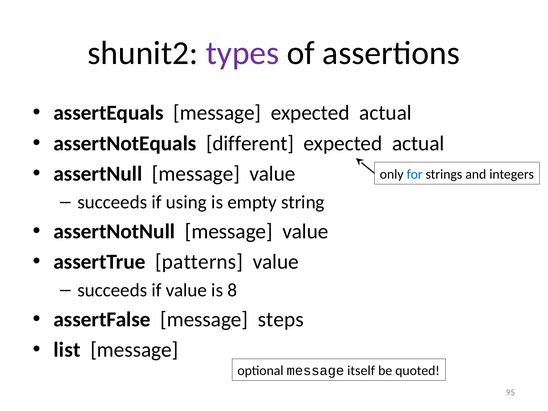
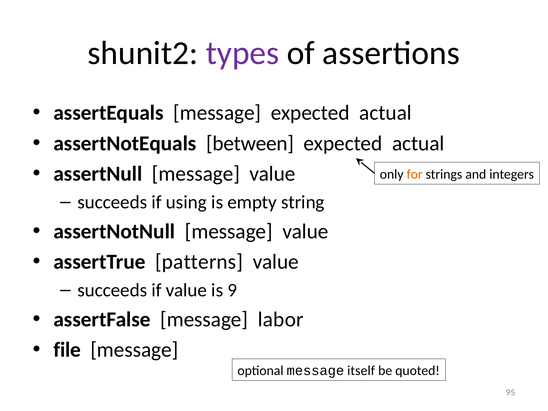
different: different -> between
for colour: blue -> orange
8: 8 -> 9
steps: steps -> labor
list: list -> file
